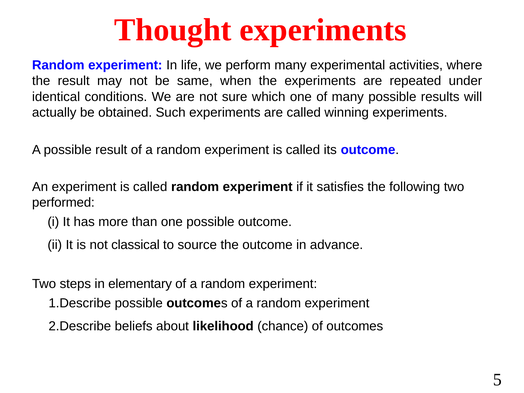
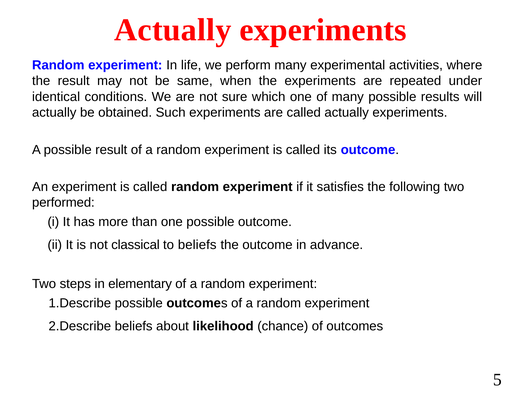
Thought at (173, 30): Thought -> Actually
called winning: winning -> actually
to source: source -> beliefs
